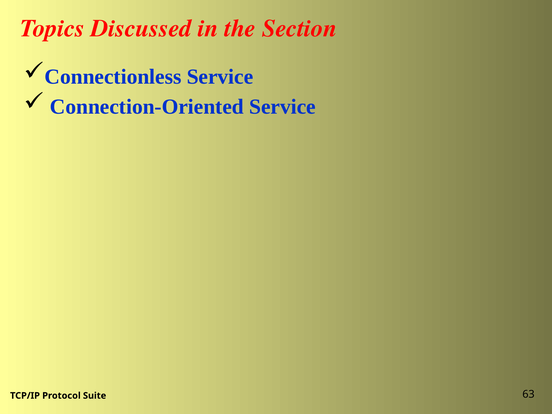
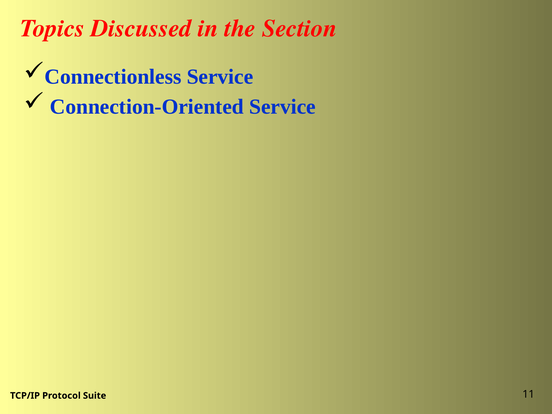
63: 63 -> 11
